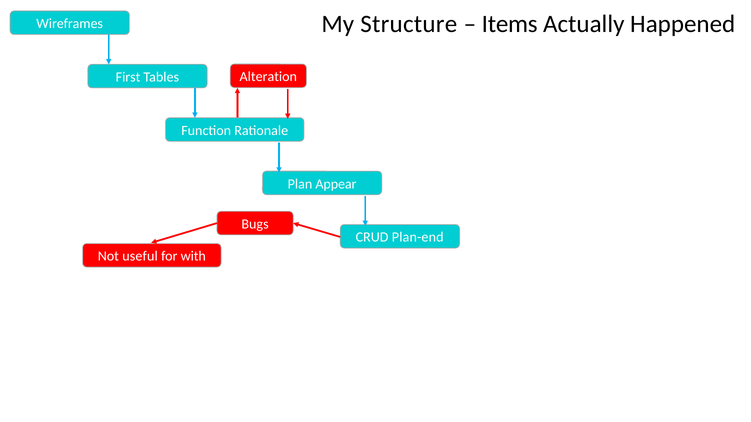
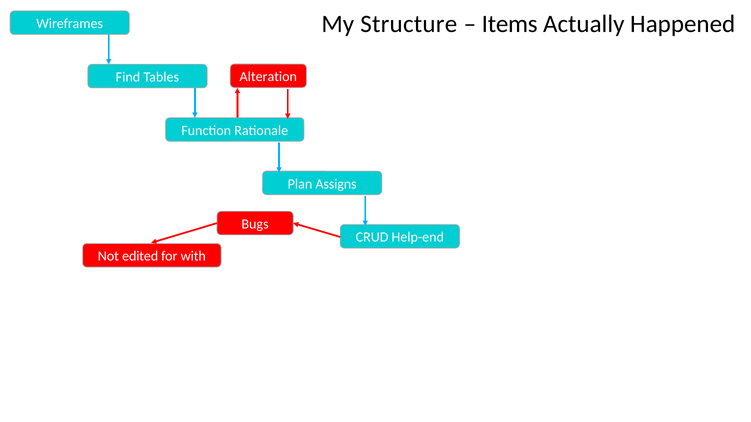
First: First -> Find
Appear: Appear -> Assigns
Plan-end: Plan-end -> Help-end
useful: useful -> edited
